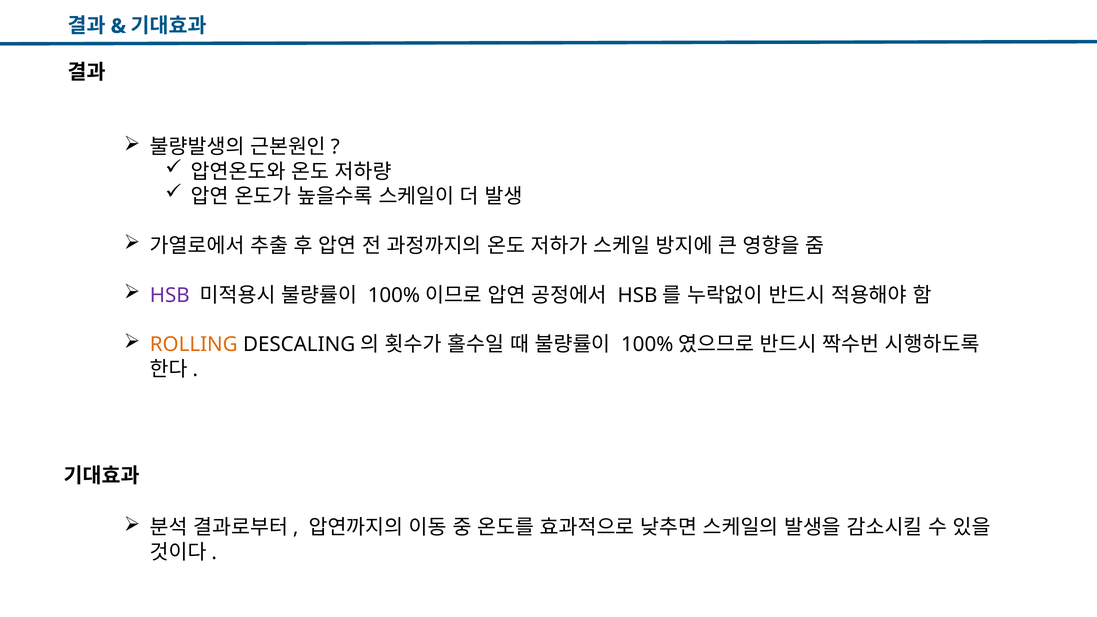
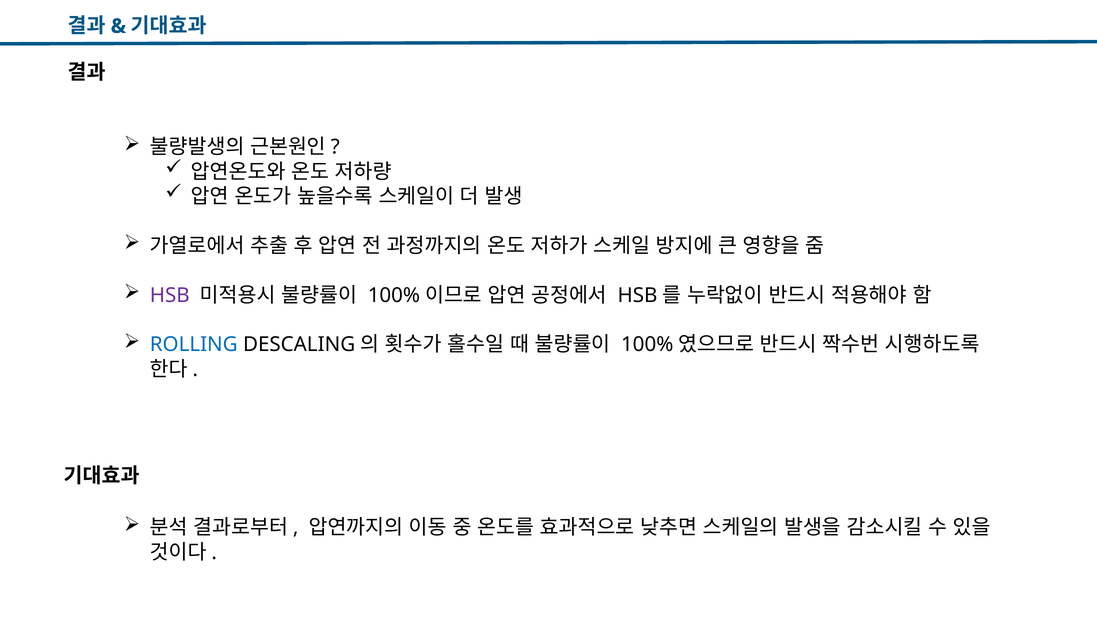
ROLLING colour: orange -> blue
